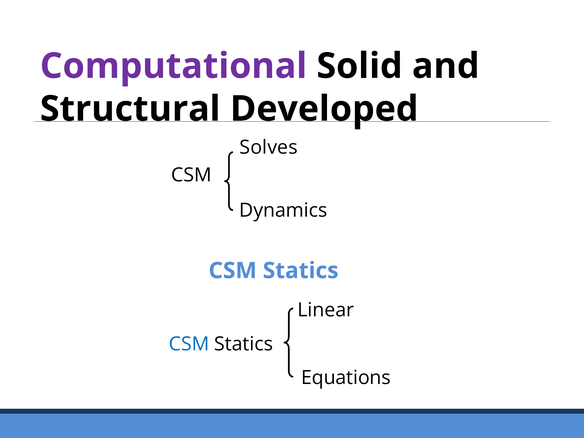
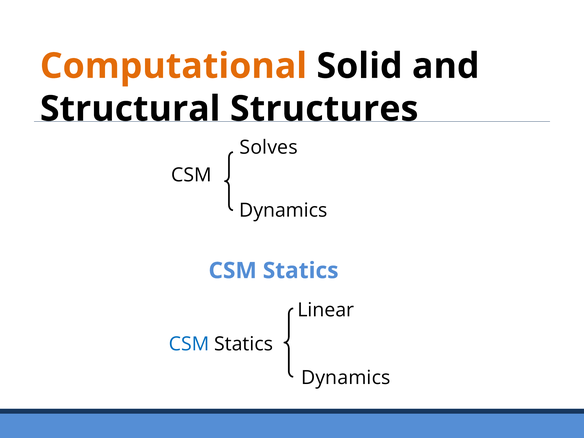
Computational colour: purple -> orange
Developed: Developed -> Structures
Equations at (346, 378): Equations -> Dynamics
